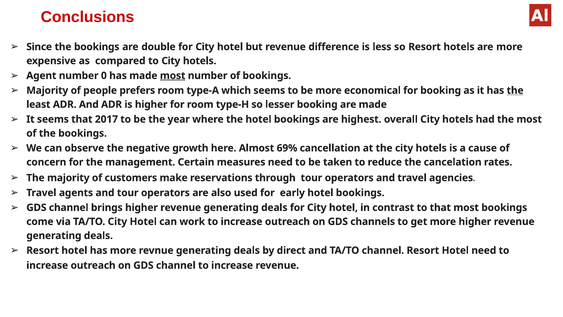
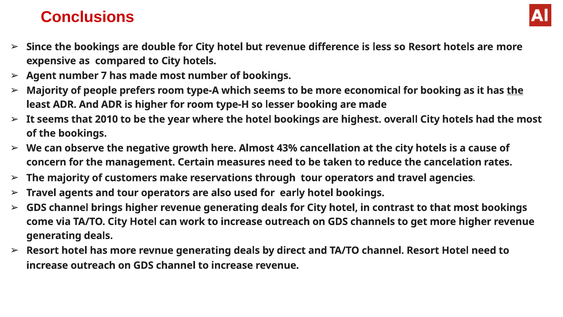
0: 0 -> 7
most at (173, 76) underline: present -> none
2017: 2017 -> 2010
69%: 69% -> 43%
